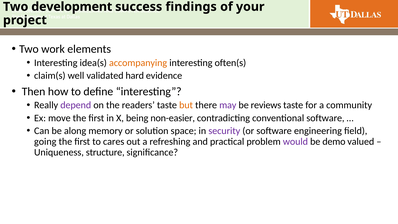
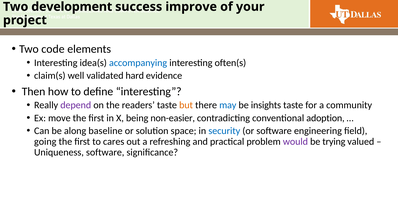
findings: findings -> improve
work: work -> code
accompanying colour: orange -> blue
may colour: purple -> blue
reviews: reviews -> insights
conventional software: software -> adoption
memory: memory -> baseline
security colour: purple -> blue
demo: demo -> trying
Uniqueness structure: structure -> software
